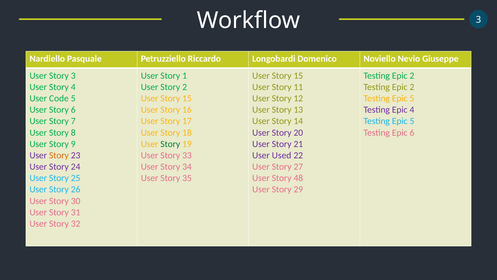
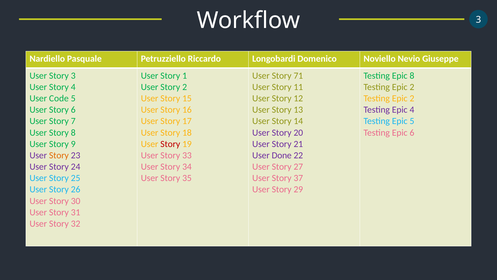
15 at (298, 76): 15 -> 71
2 at (412, 76): 2 -> 8
5 at (412, 98): 5 -> 2
Story at (170, 144) colour: green -> red
Used: Used -> Done
48: 48 -> 37
